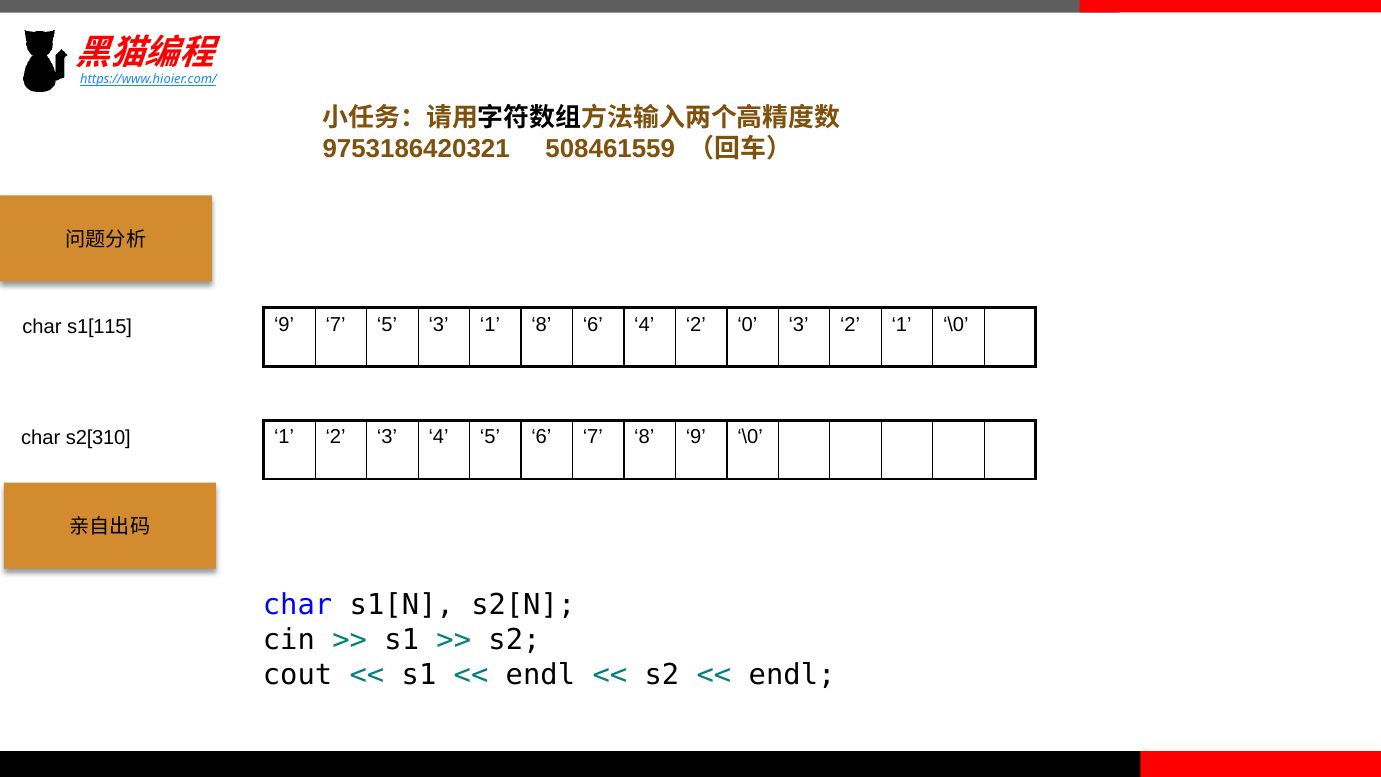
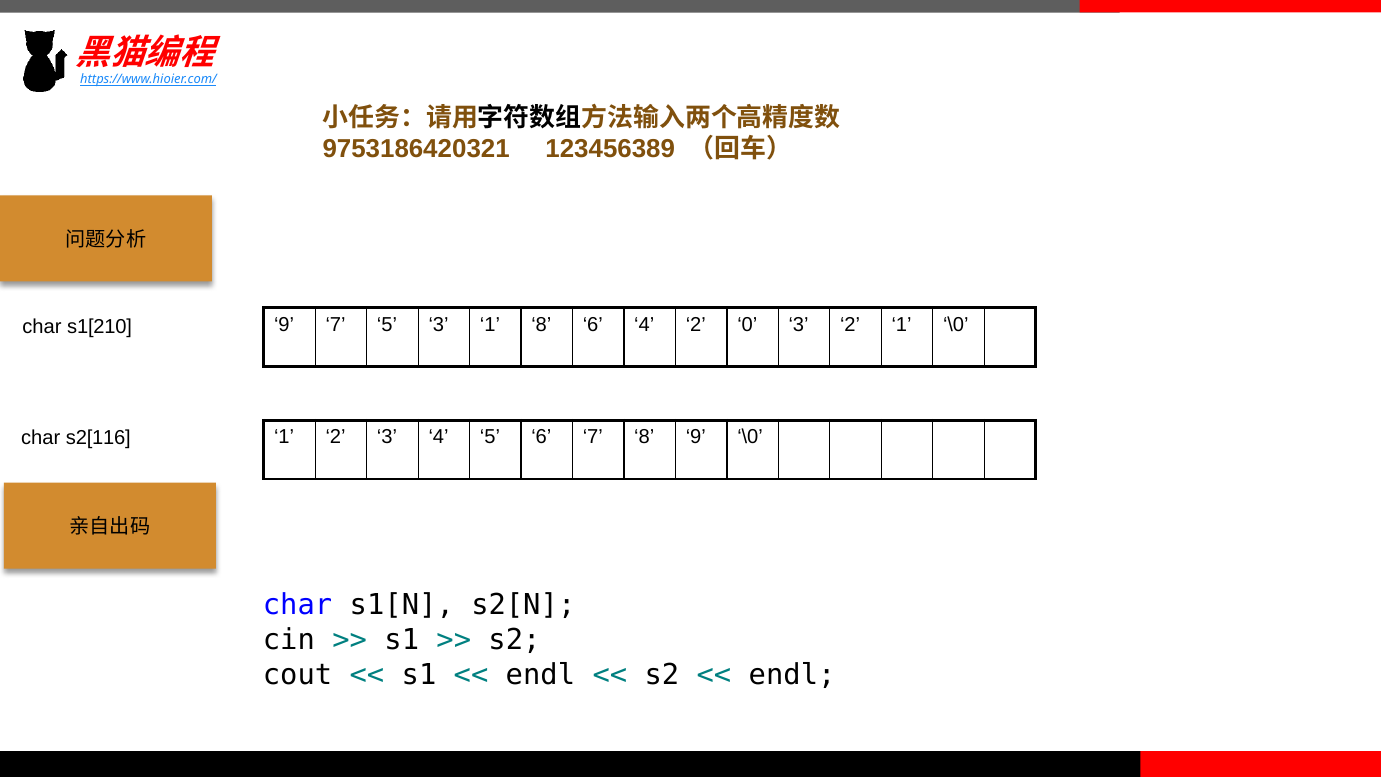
508461559: 508461559 -> 123456389
s1[115: s1[115 -> s1[210
s2[310: s2[310 -> s2[116
